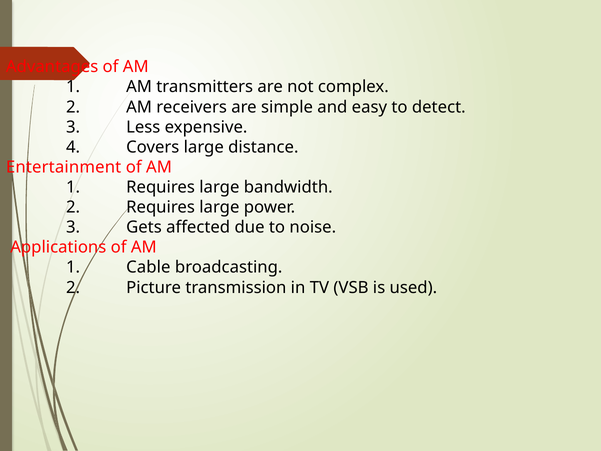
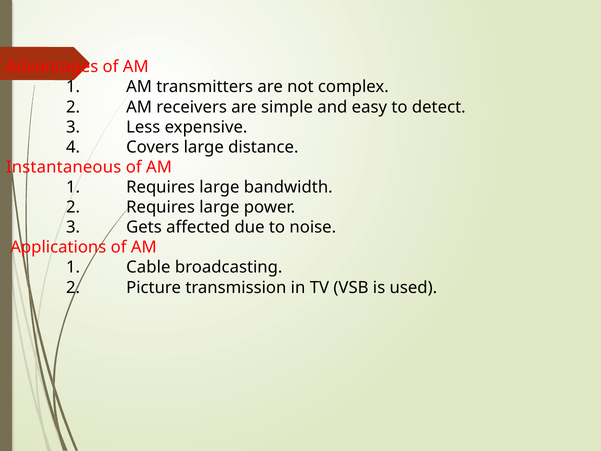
Entertainment: Entertainment -> Instantaneous
